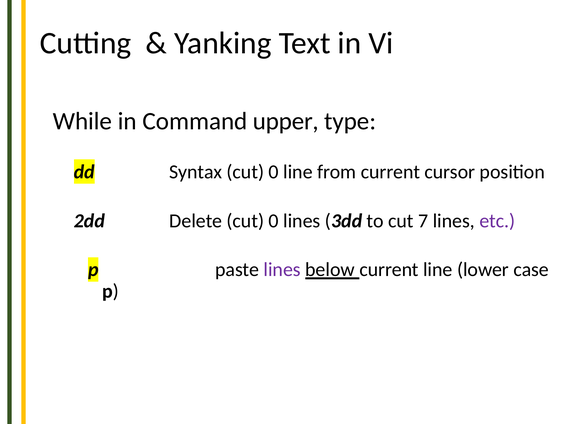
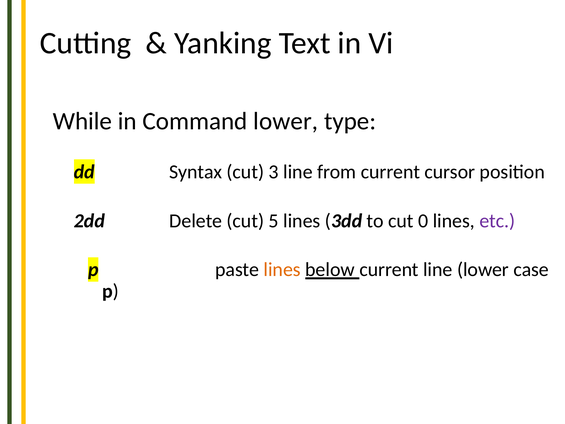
Command upper: upper -> lower
0 at (274, 172): 0 -> 3
Delete cut 0: 0 -> 5
7: 7 -> 0
lines at (282, 270) colour: purple -> orange
